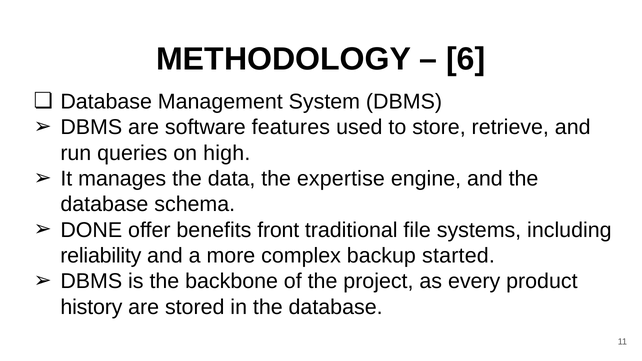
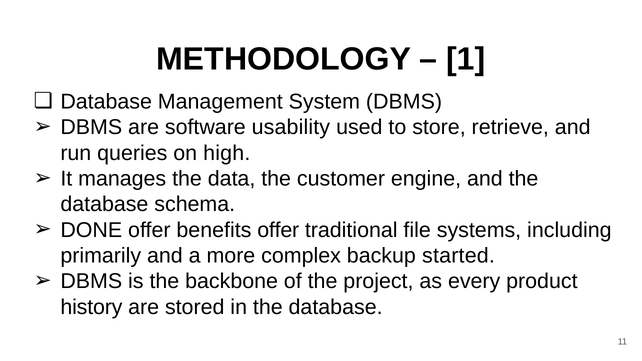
6: 6 -> 1
features: features -> usability
expertise: expertise -> customer
benefits front: front -> offer
reliability: reliability -> primarily
